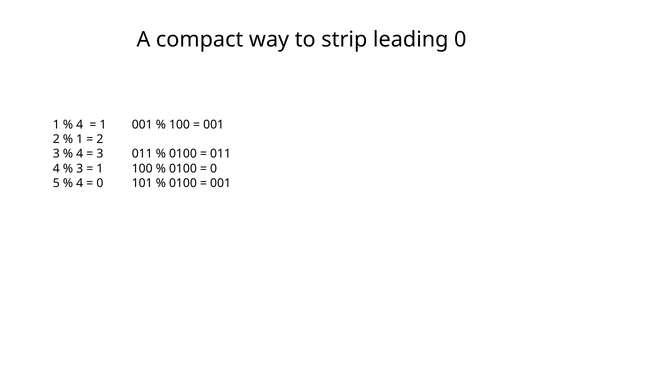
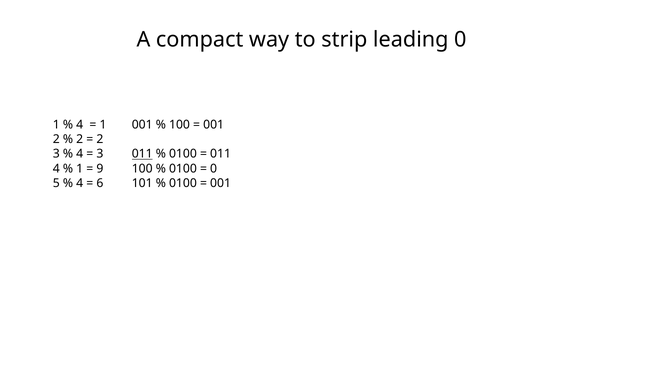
1 at (80, 139): 1 -> 2
011 at (142, 154) underline: none -> present
3 at (80, 169): 3 -> 1
1 at (100, 169): 1 -> 9
0 at (100, 183): 0 -> 6
